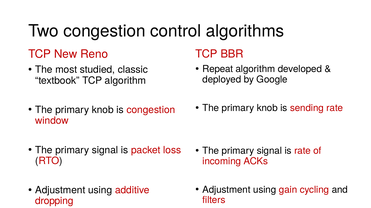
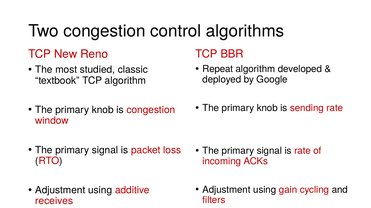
dropping: dropping -> receives
